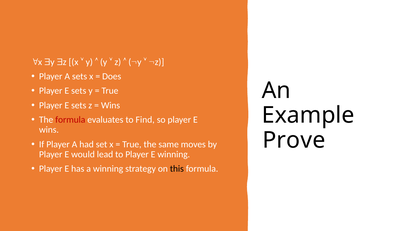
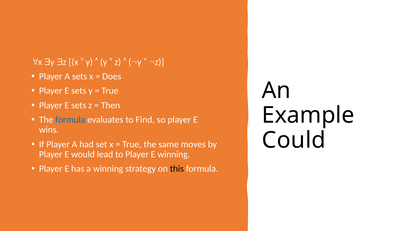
Wins at (111, 105): Wins -> Then
formula at (70, 120) colour: red -> blue
Prove: Prove -> Could
